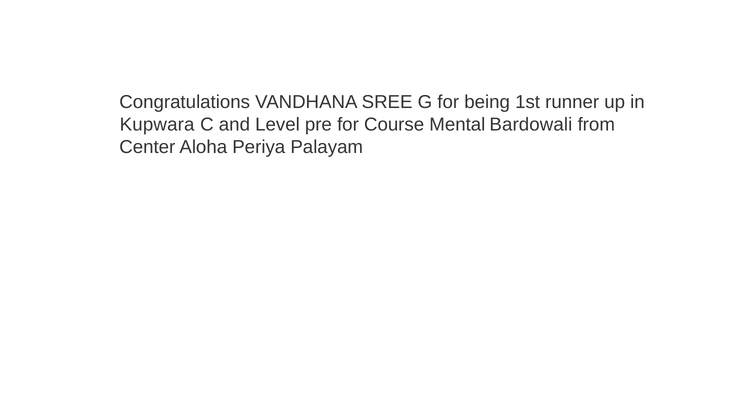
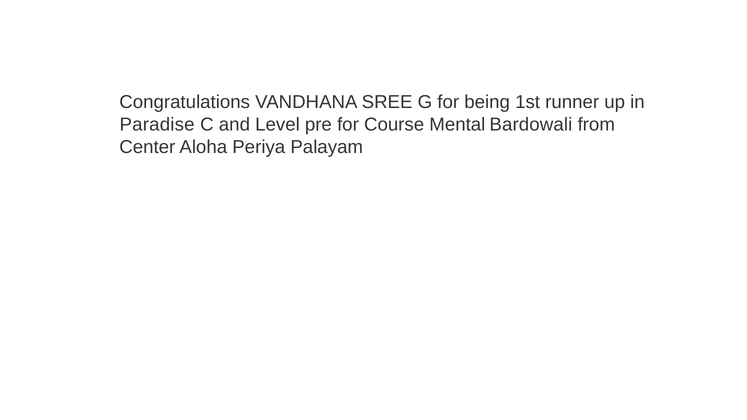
Kupwara: Kupwara -> Paradise
